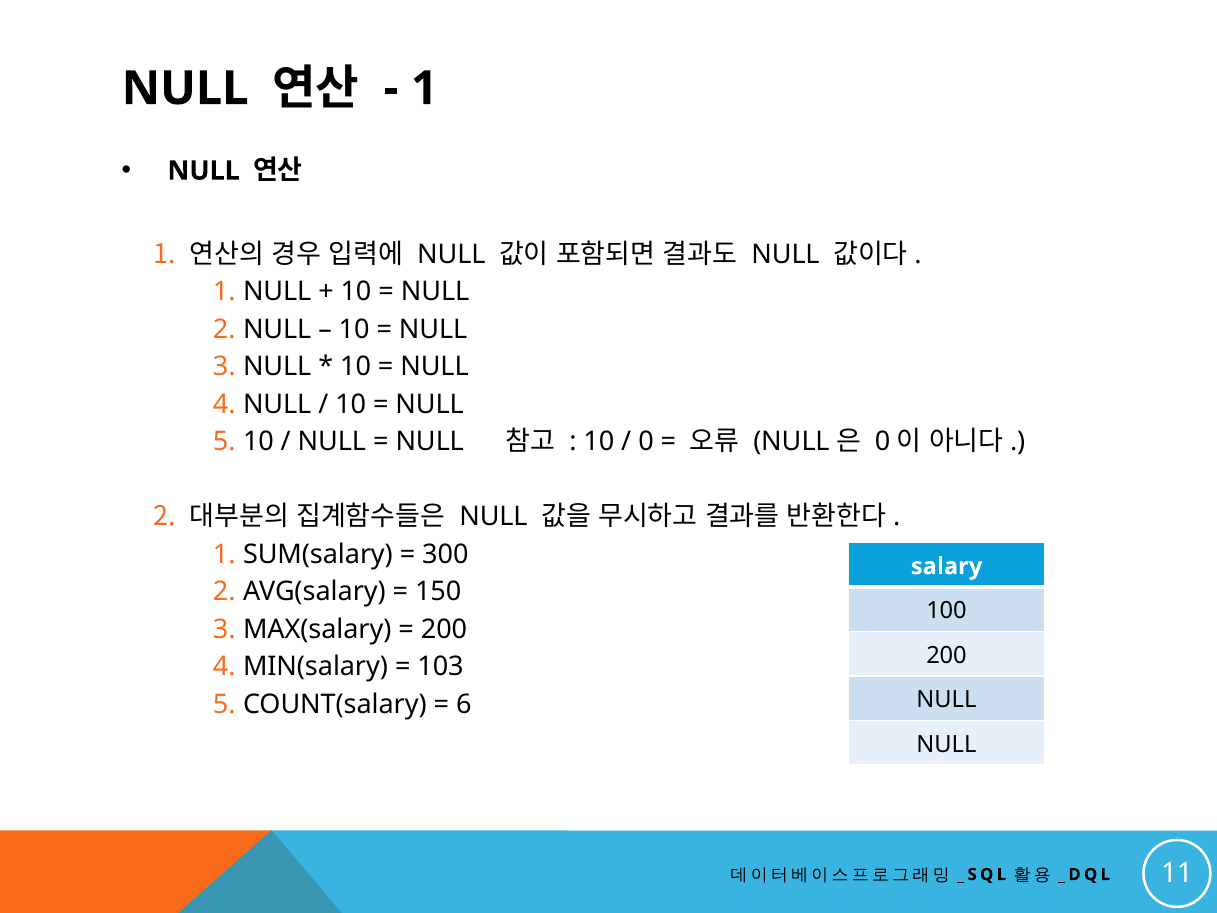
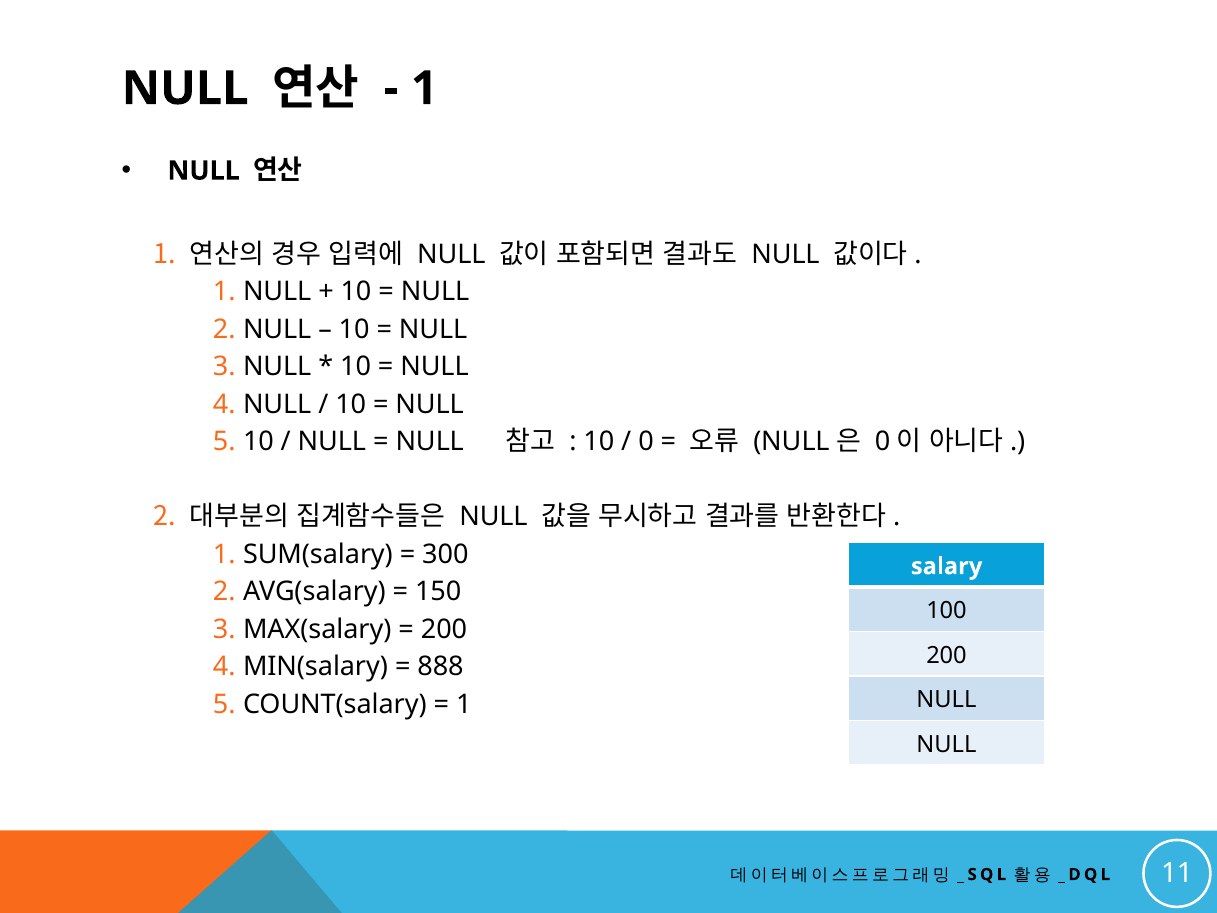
103: 103 -> 888
6 at (464, 704): 6 -> 1
